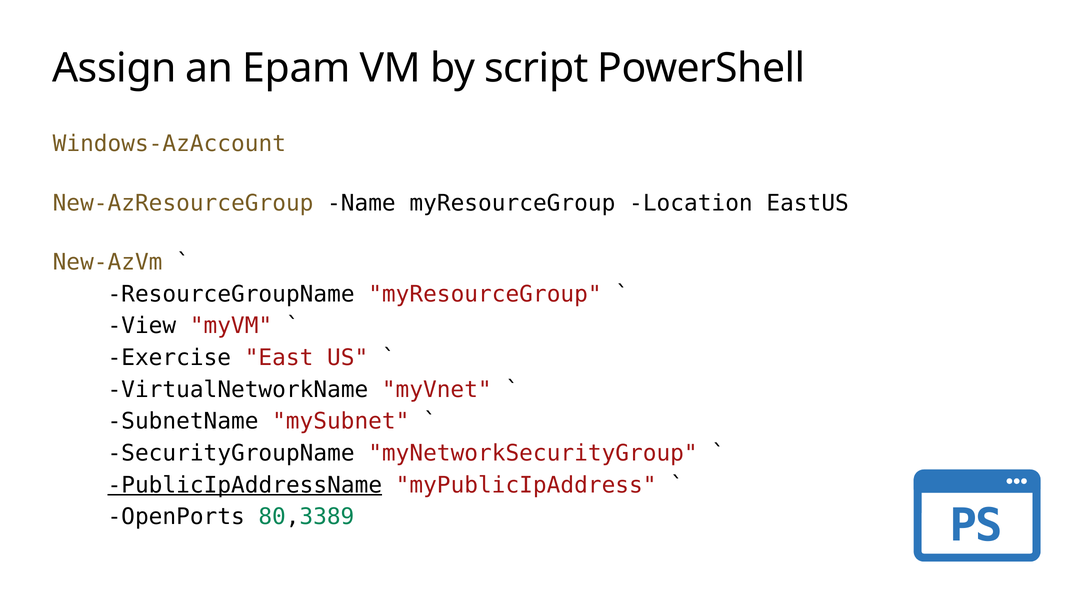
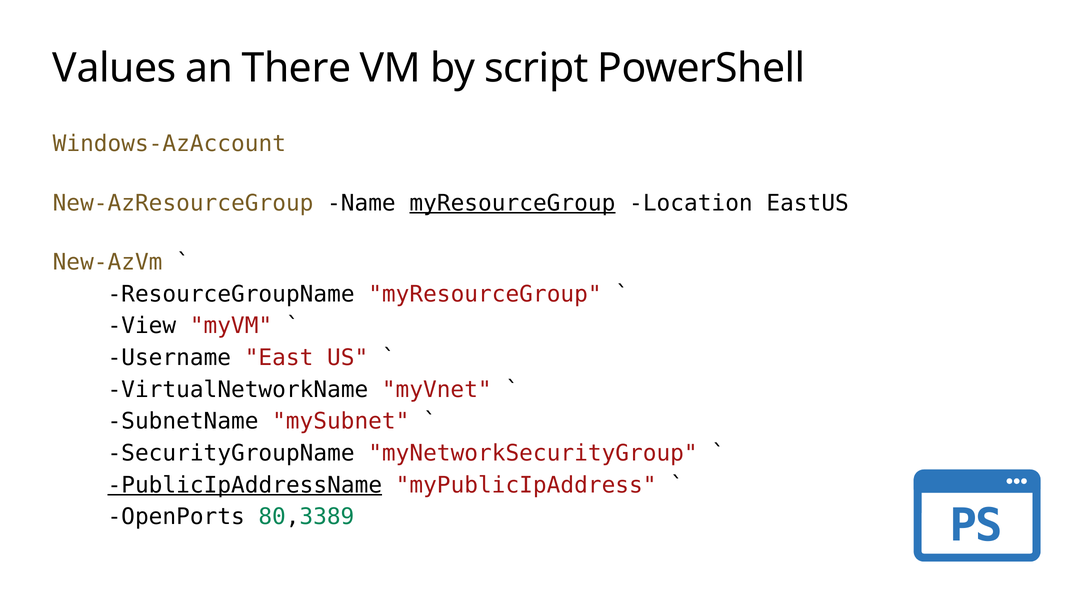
Assign: Assign -> Values
Epam: Epam -> There
myResourceGroup at (512, 203) underline: none -> present
Exercise: Exercise -> Username
